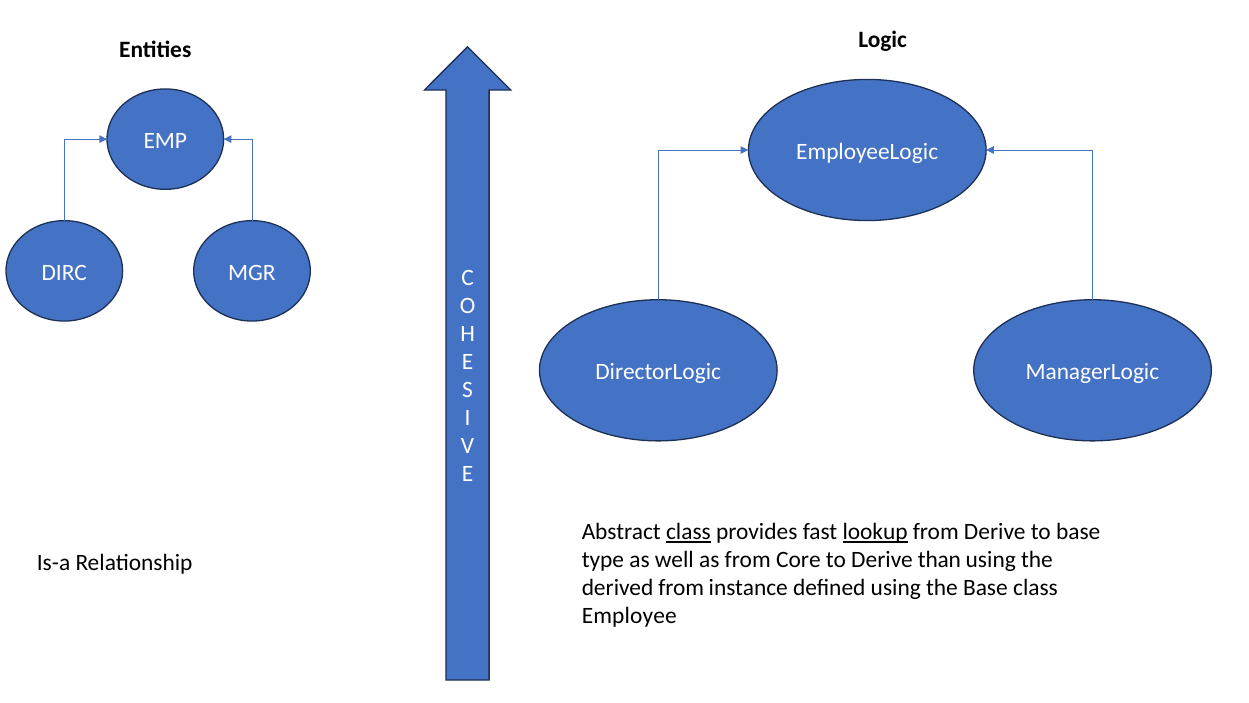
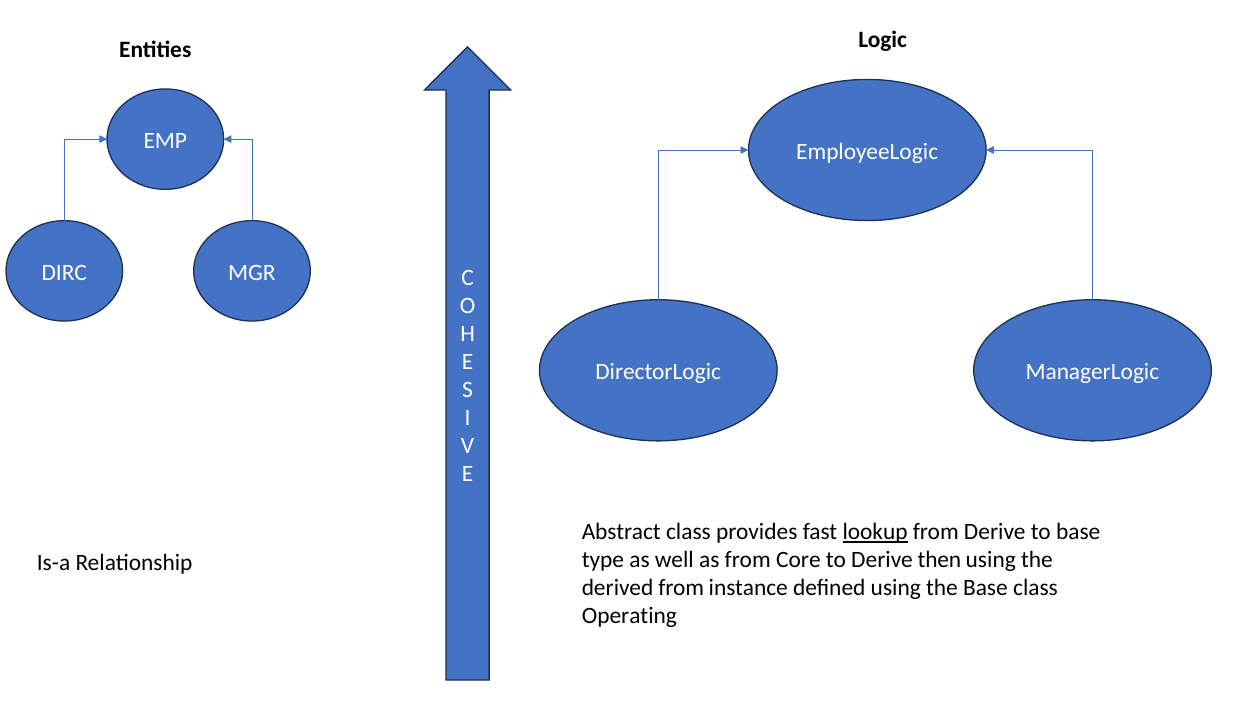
class at (688, 531) underline: present -> none
than: than -> then
Employee: Employee -> Operating
